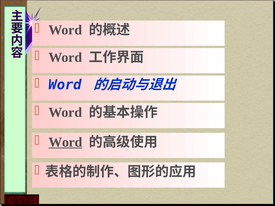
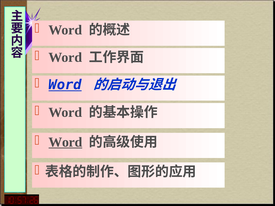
Word at (65, 85) underline: none -> present
